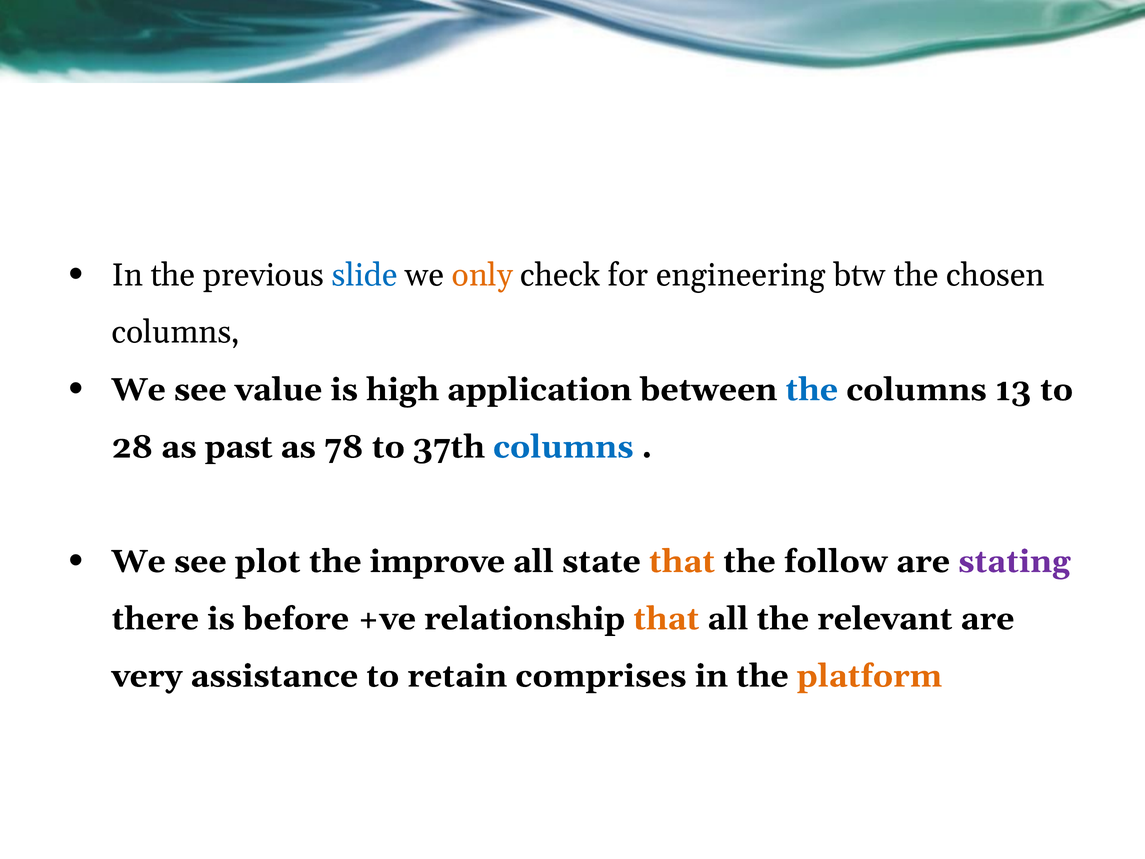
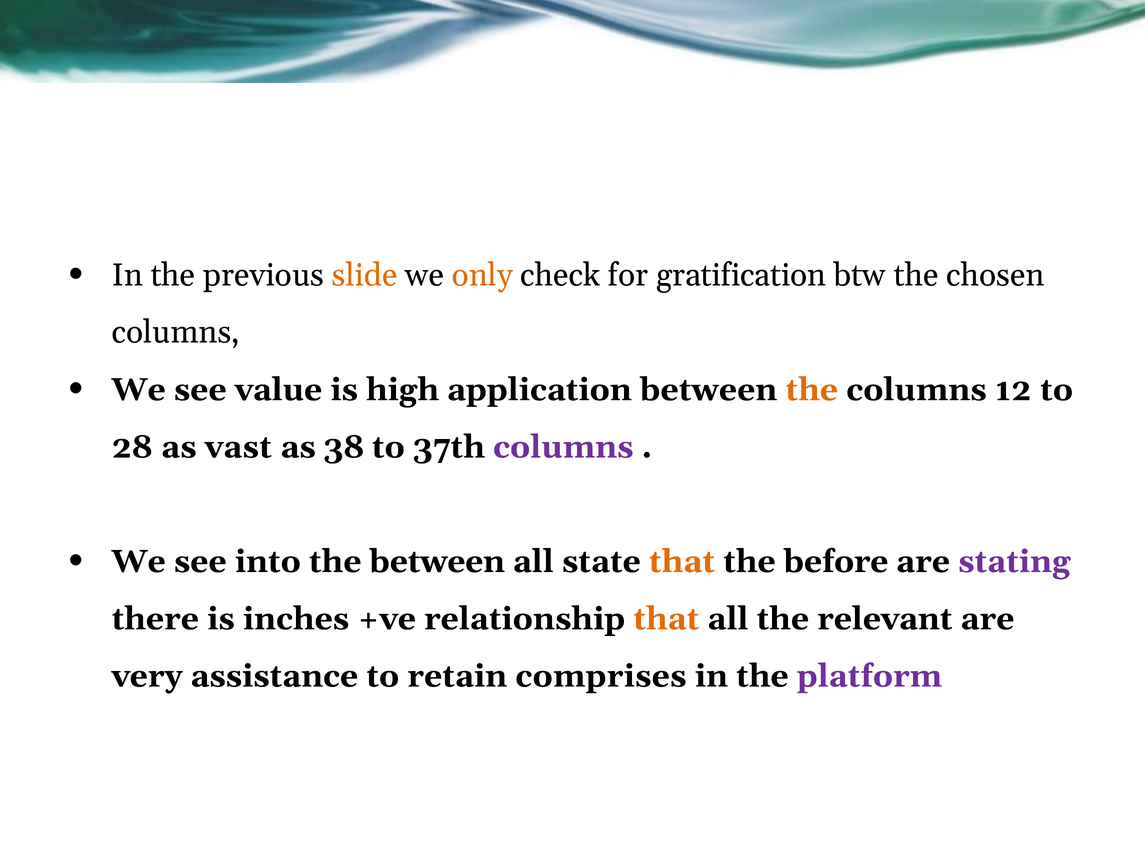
slide colour: blue -> orange
engineering: engineering -> gratification
the at (812, 390) colour: blue -> orange
13: 13 -> 12
past: past -> vast
78: 78 -> 38
columns at (563, 447) colour: blue -> purple
plot: plot -> into
the improve: improve -> between
follow: follow -> before
before: before -> inches
platform colour: orange -> purple
